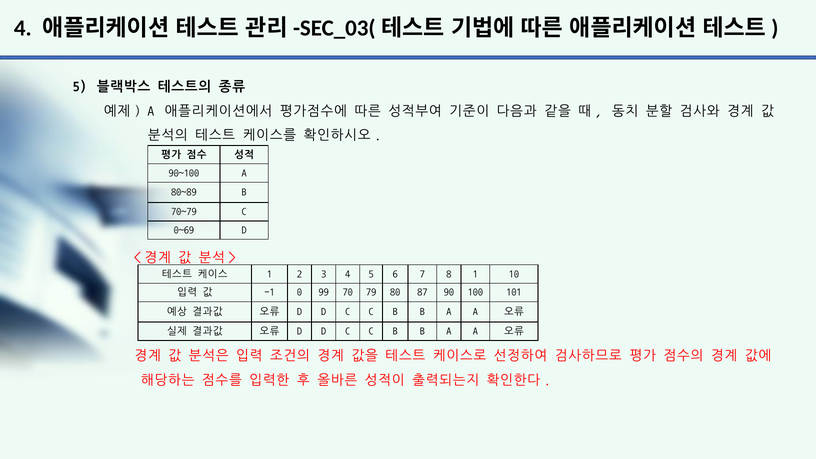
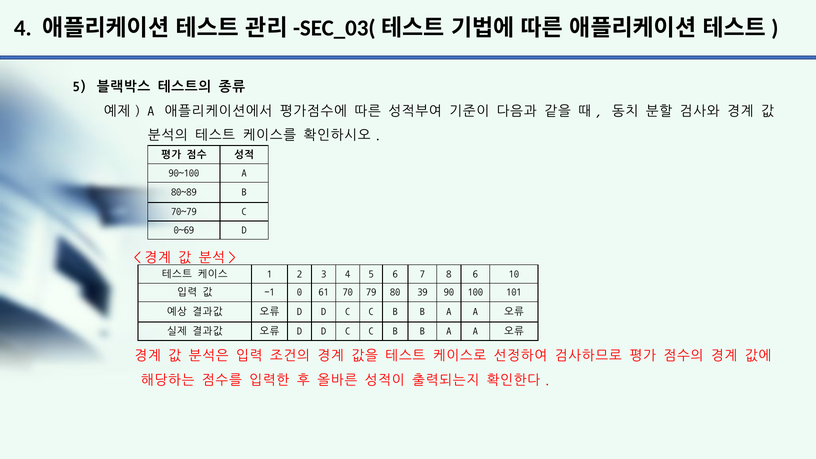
8 1: 1 -> 6
99: 99 -> 61
87: 87 -> 39
